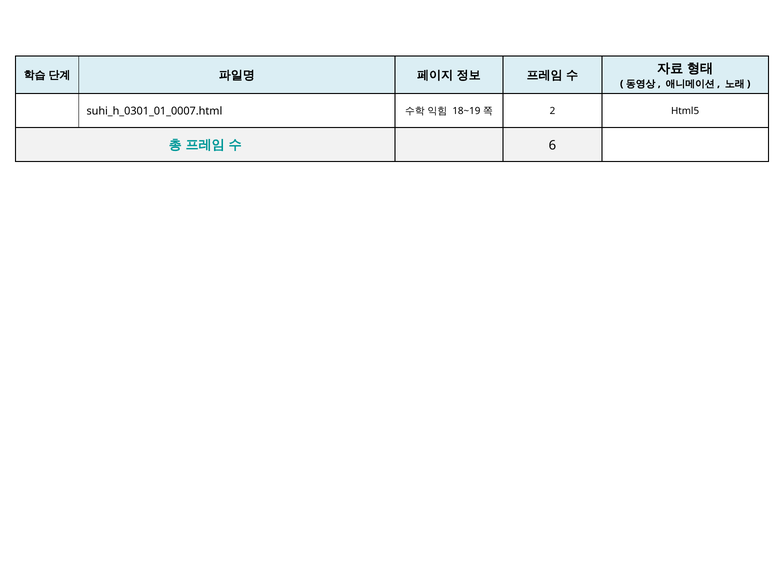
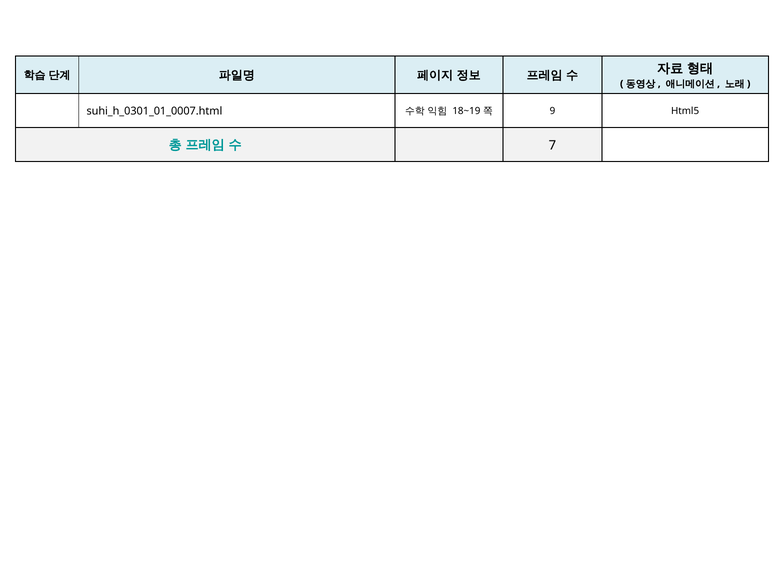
2: 2 -> 9
6: 6 -> 7
